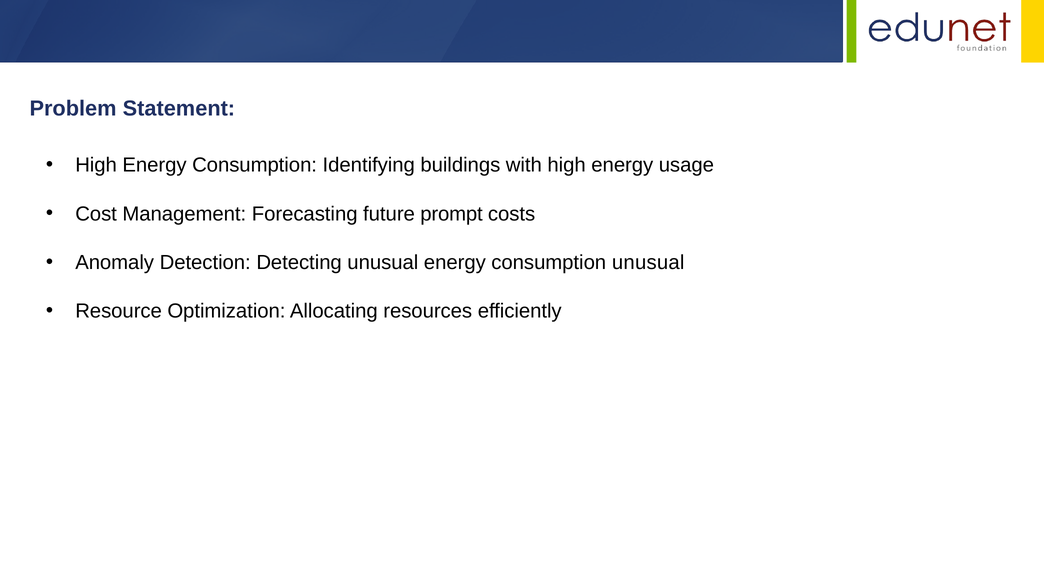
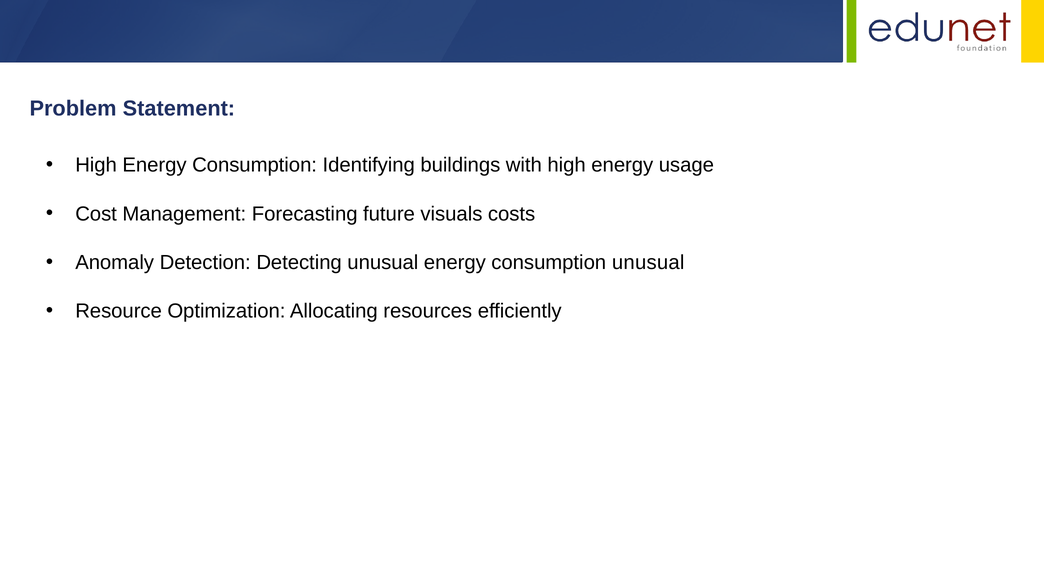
prompt: prompt -> visuals
